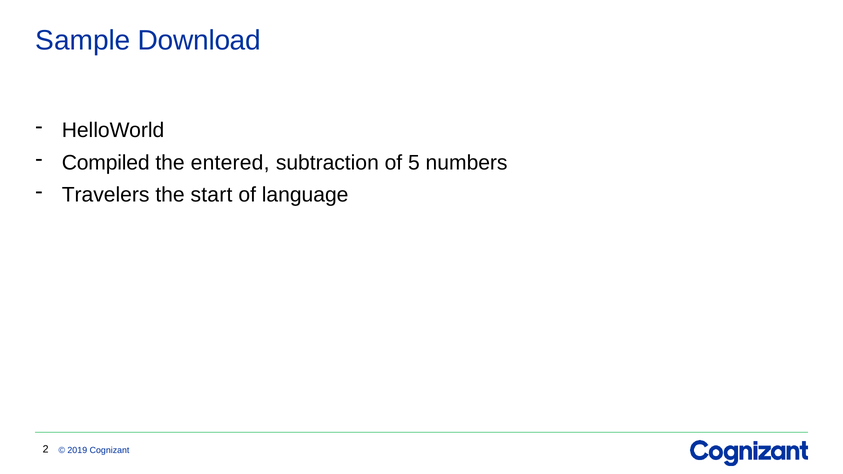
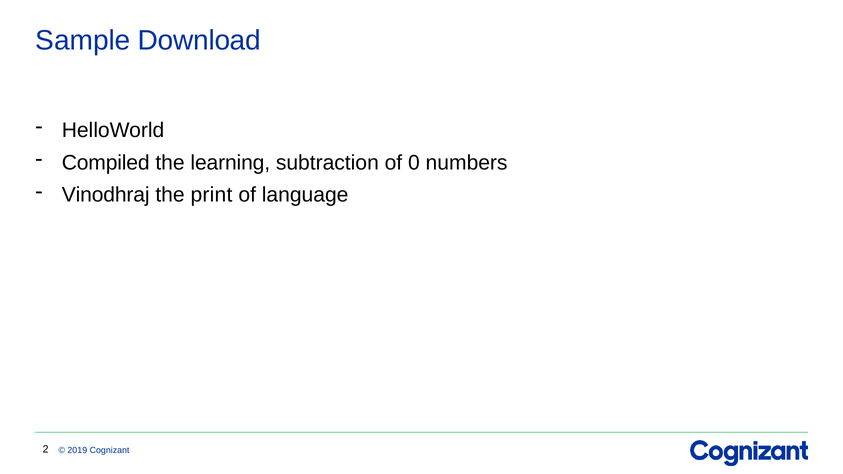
entered: entered -> learning
5: 5 -> 0
Travelers: Travelers -> Vinodhraj
start: start -> print
